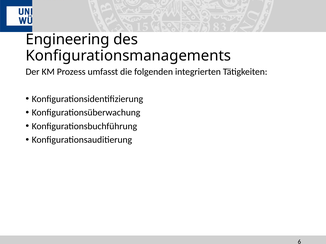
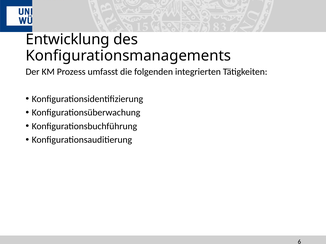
Engineering: Engineering -> Entwicklung
